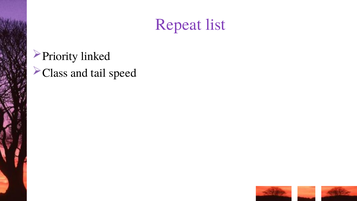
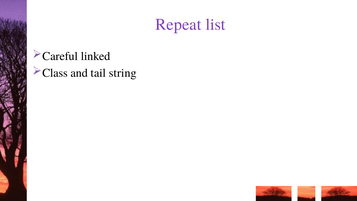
Priority: Priority -> Careful
speed: speed -> string
